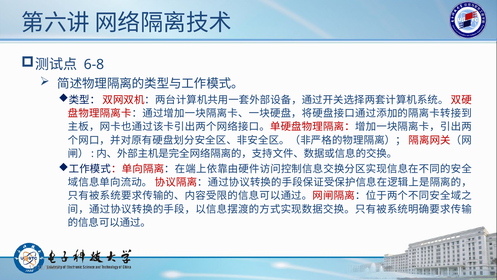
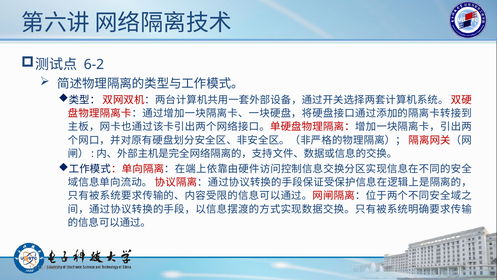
6-8: 6-8 -> 6-2
